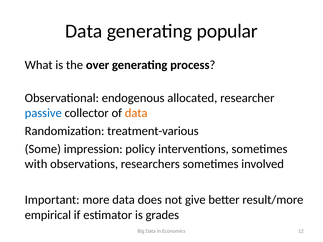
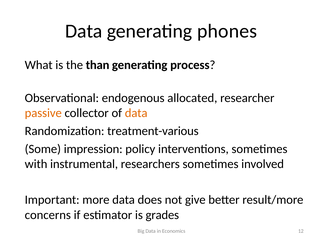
popular: popular -> phones
over: over -> than
passive colour: blue -> orange
observations: observations -> instrumental
empirical: empirical -> concerns
